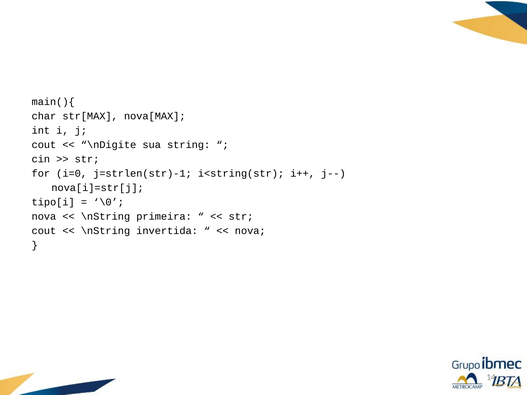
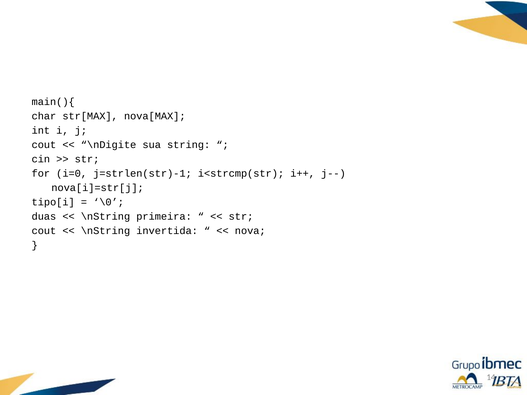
i<string(str: i<string(str -> i<strcmp(str
nova at (44, 217): nova -> duas
